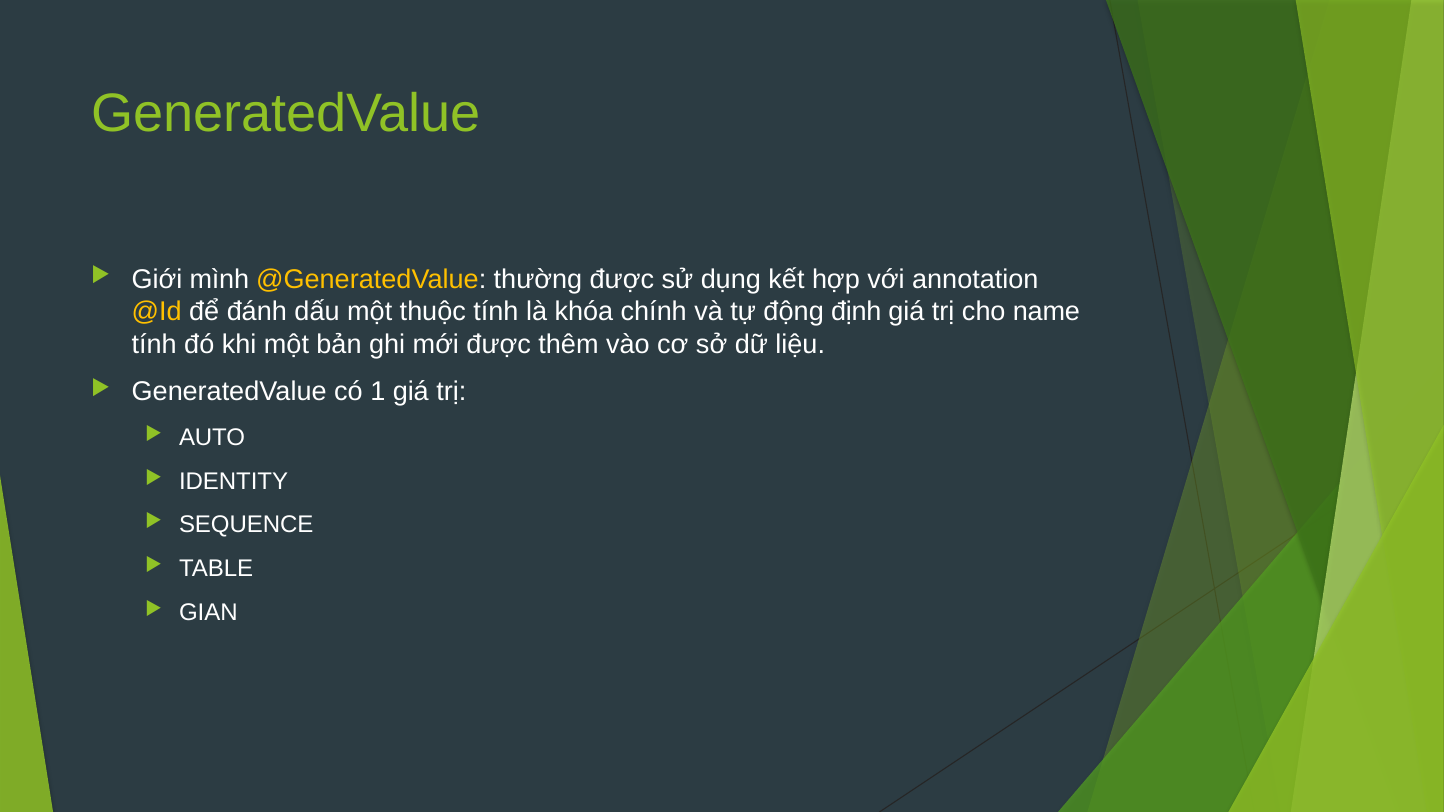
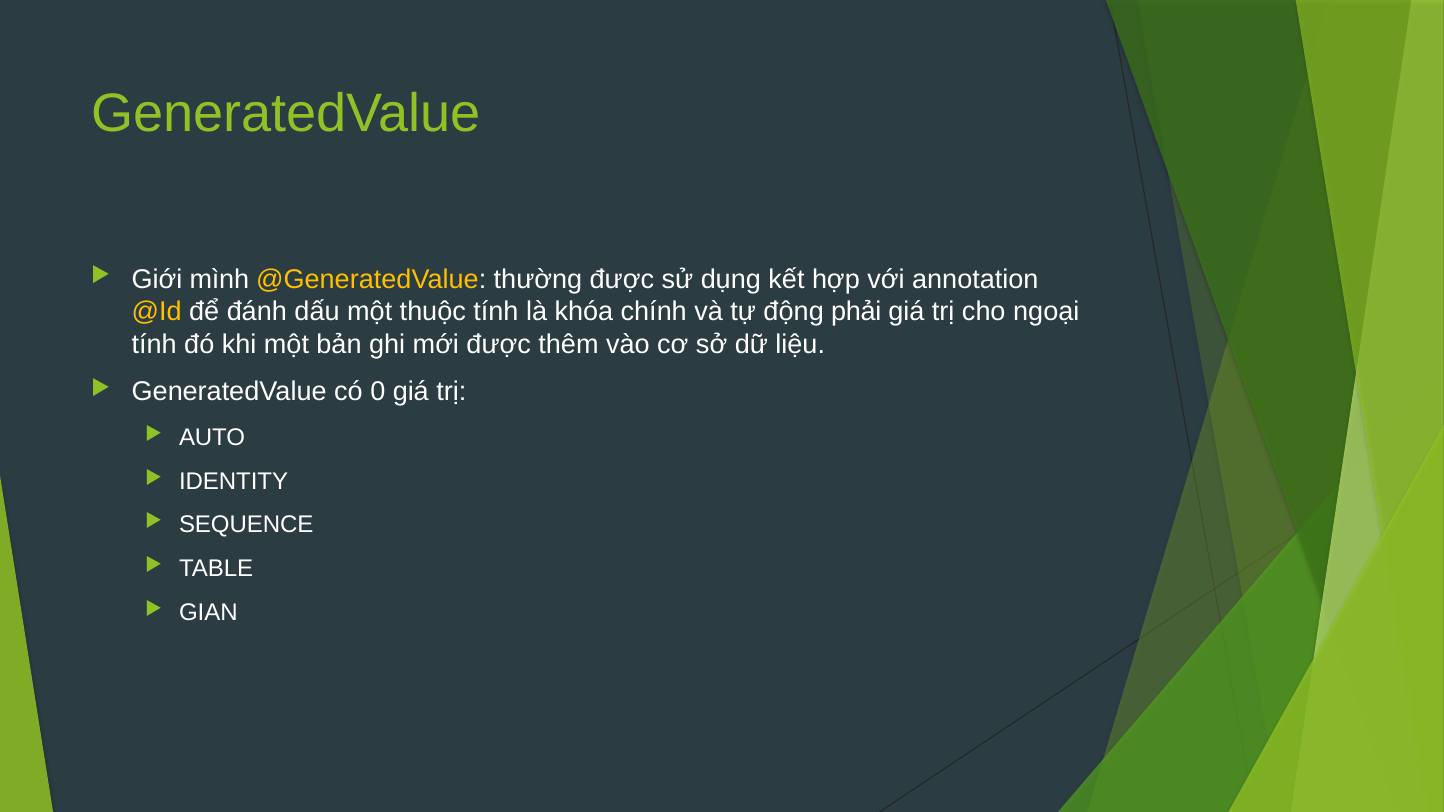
định: định -> phải
name: name -> ngoại
1: 1 -> 0
